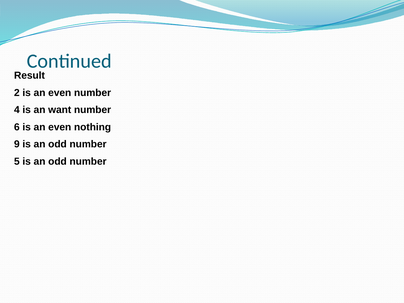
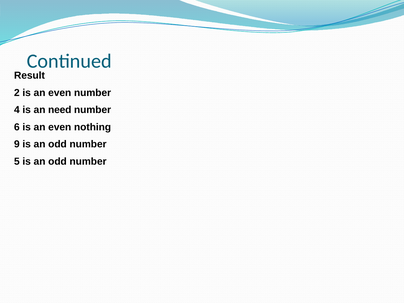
want: want -> need
